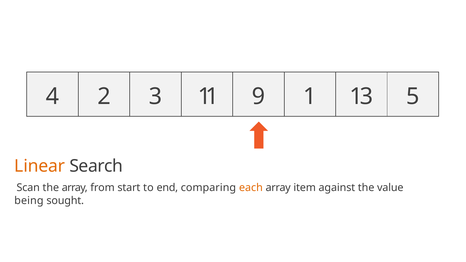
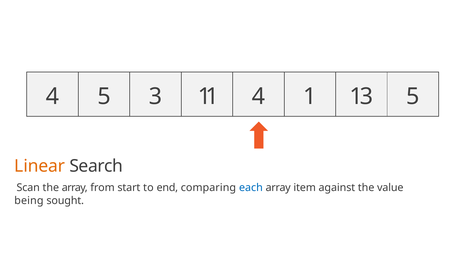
4 2: 2 -> 5
11 9: 9 -> 4
each colour: orange -> blue
